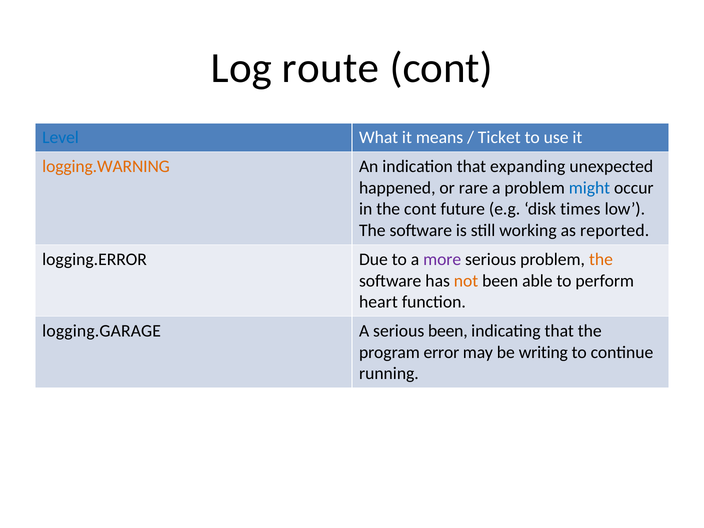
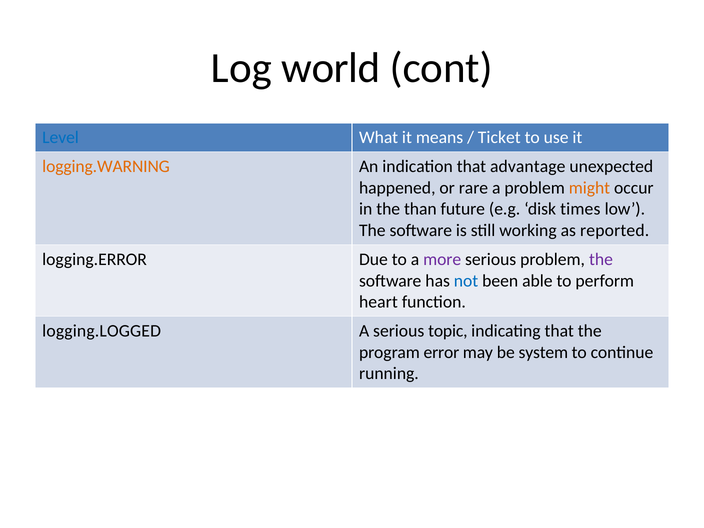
route: route -> world
expanding: expanding -> advantage
might colour: blue -> orange
the cont: cont -> than
the at (601, 259) colour: orange -> purple
not colour: orange -> blue
logging.GARAGE: logging.GARAGE -> logging.LOGGED
serious been: been -> topic
writing: writing -> system
